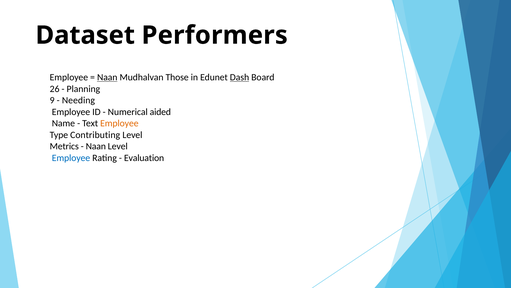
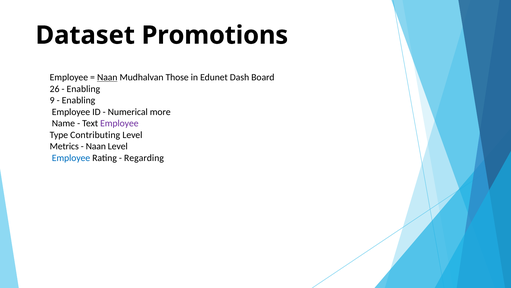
Performers: Performers -> Promotions
Dash underline: present -> none
Planning at (83, 89): Planning -> Enabling
Needing at (78, 100): Needing -> Enabling
aided: aided -> more
Employee at (119, 123) colour: orange -> purple
Evaluation: Evaluation -> Regarding
